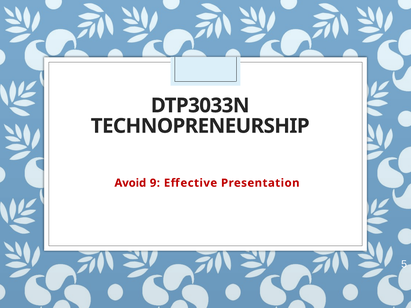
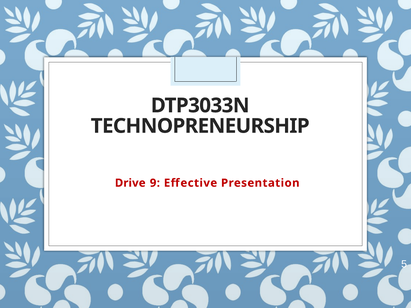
Avoid: Avoid -> Drive
